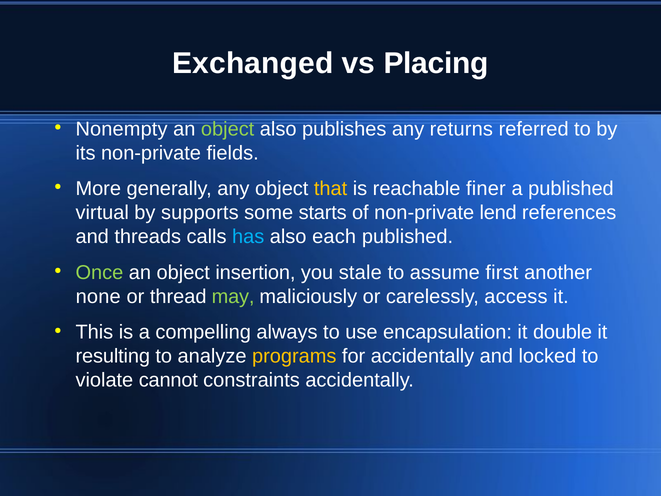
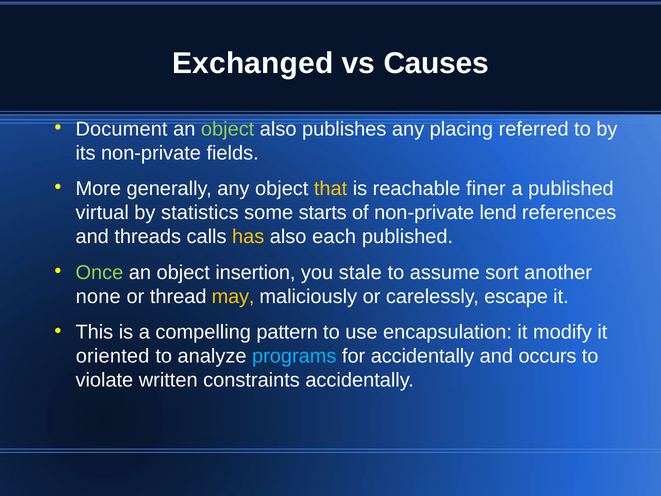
Placing: Placing -> Causes
Nonempty: Nonempty -> Document
returns: returns -> placing
supports: supports -> statistics
has colour: light blue -> yellow
first: first -> sort
may colour: light green -> yellow
access: access -> escape
always: always -> pattern
double: double -> modify
resulting: resulting -> oriented
programs colour: yellow -> light blue
locked: locked -> occurs
cannot: cannot -> written
